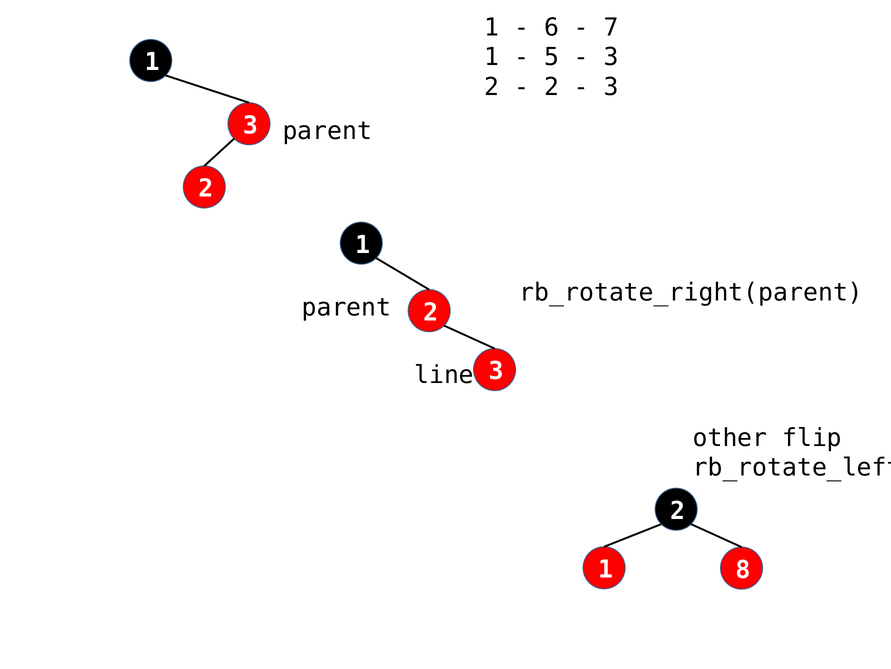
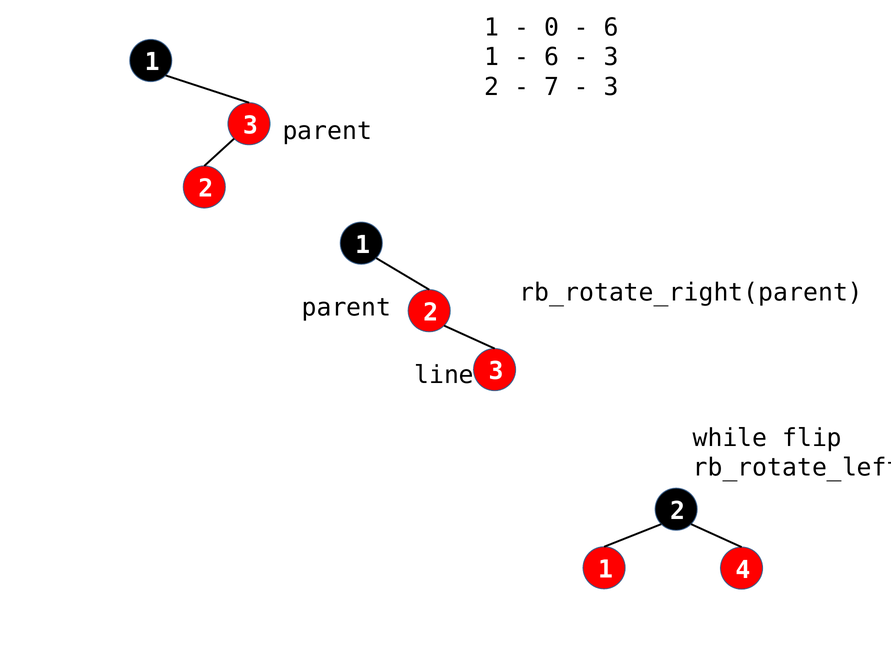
6: 6 -> 0
7 at (611, 27): 7 -> 6
5 at (552, 57): 5 -> 6
2 at (552, 87): 2 -> 7
other: other -> while
8: 8 -> 4
